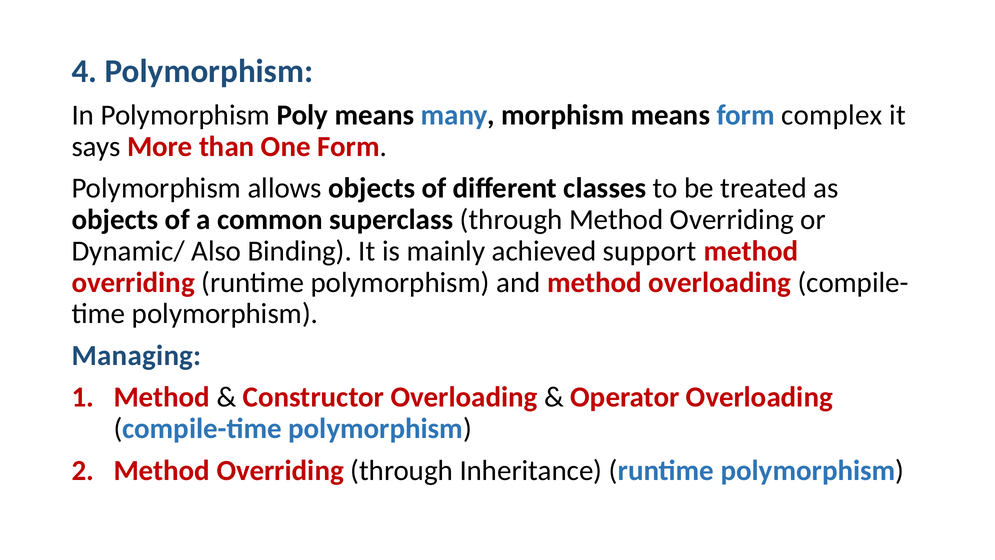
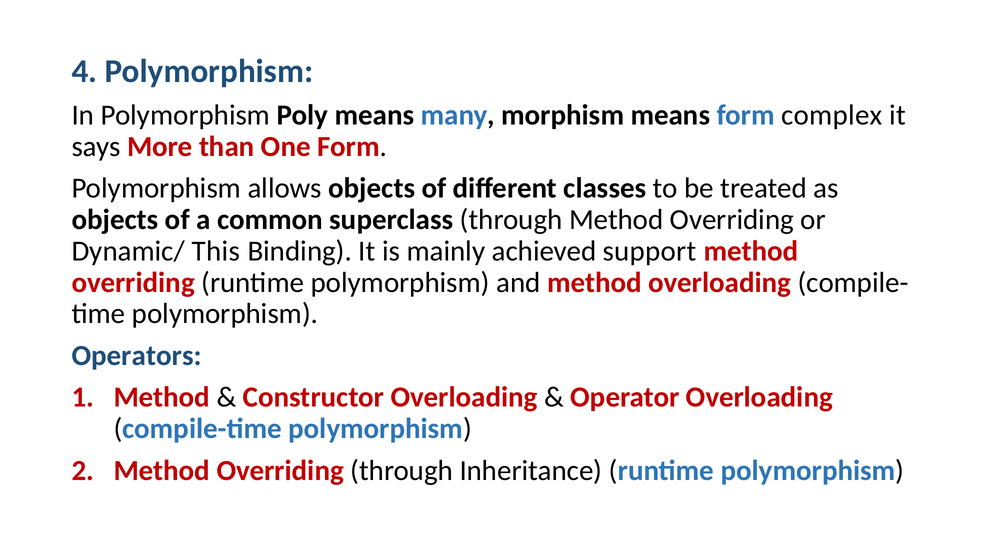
Also: Also -> This
Managing: Managing -> Operators
